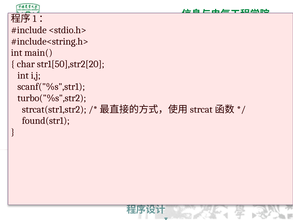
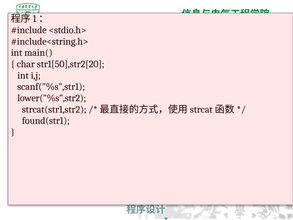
turbo("%s",str2: turbo("%s",str2 -> lower("%s",str2
